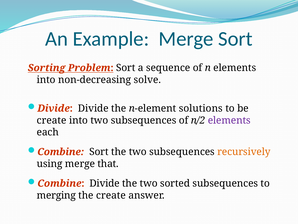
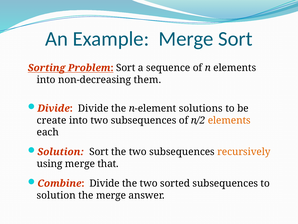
solve: solve -> them
elements at (229, 120) colour: purple -> orange
Combine at (61, 152): Combine -> Solution
merging at (56, 195): merging -> solution
the create: create -> merge
